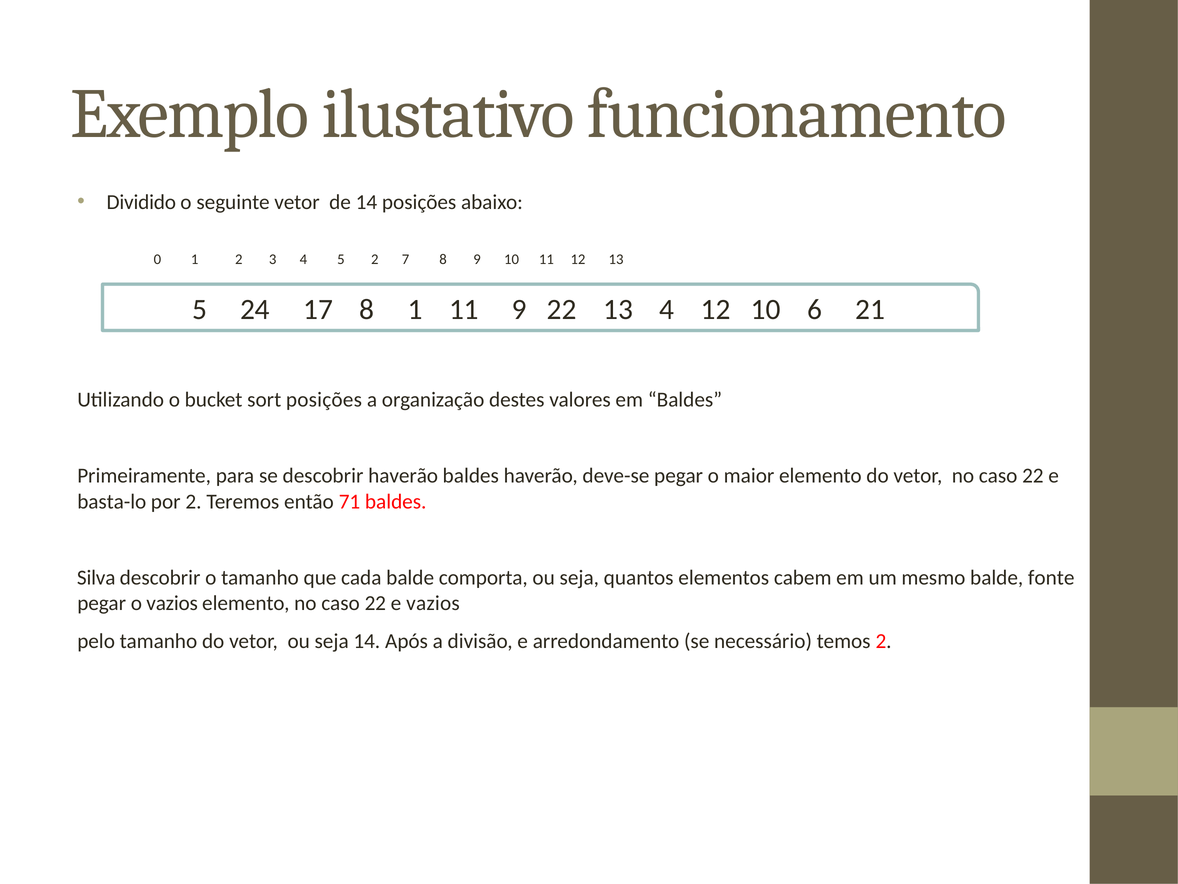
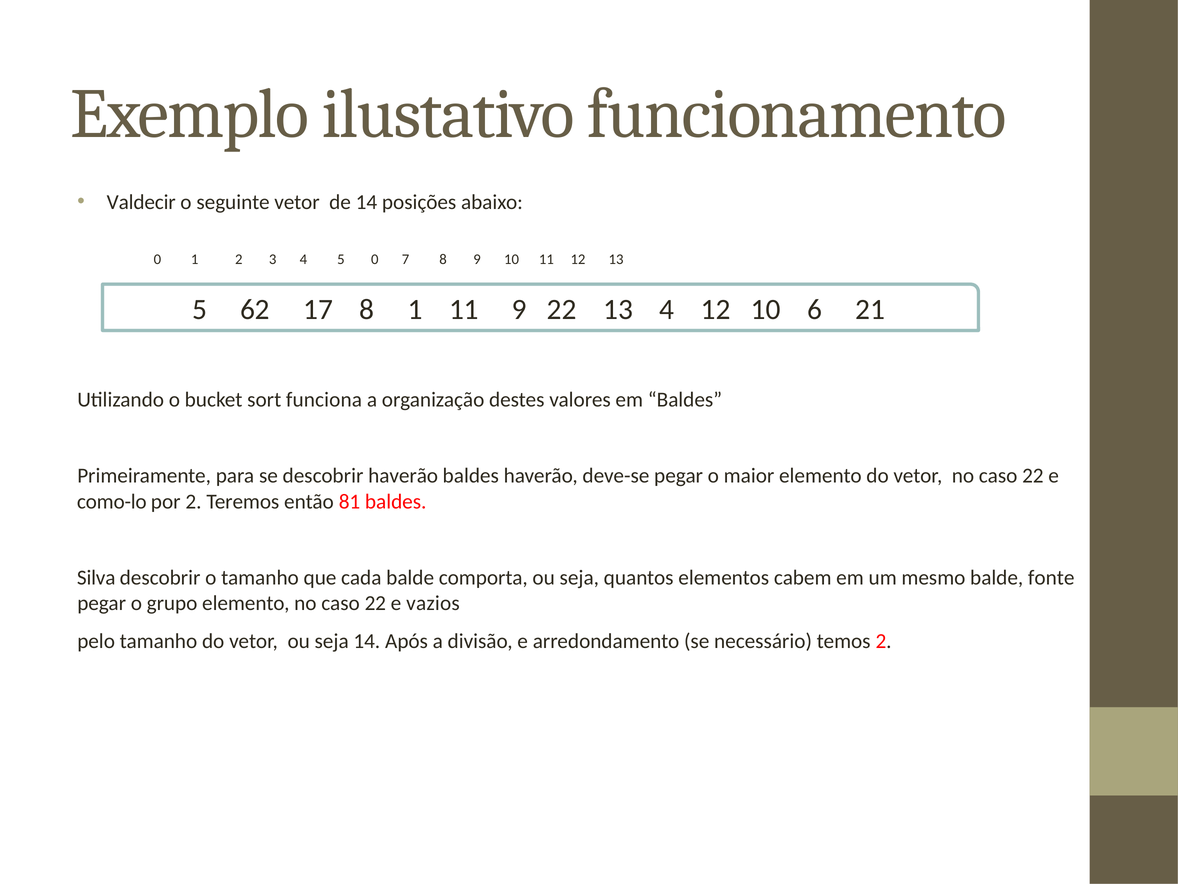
Dividido: Dividido -> Valdecir
5 2: 2 -> 0
24: 24 -> 62
sort posições: posições -> funciona
basta-lo: basta-lo -> como-lo
71: 71 -> 81
o vazios: vazios -> grupo
